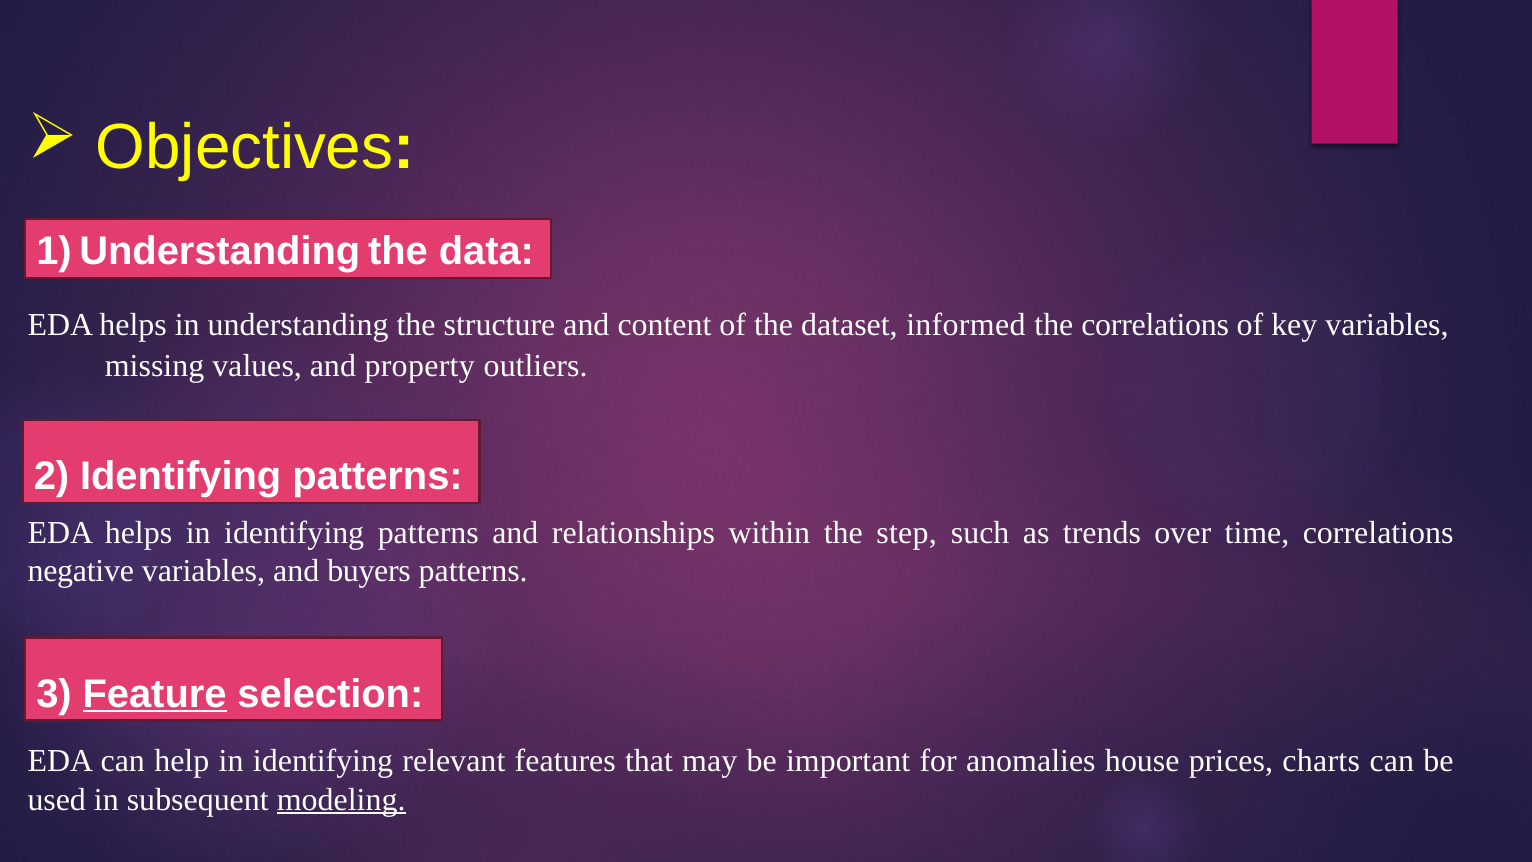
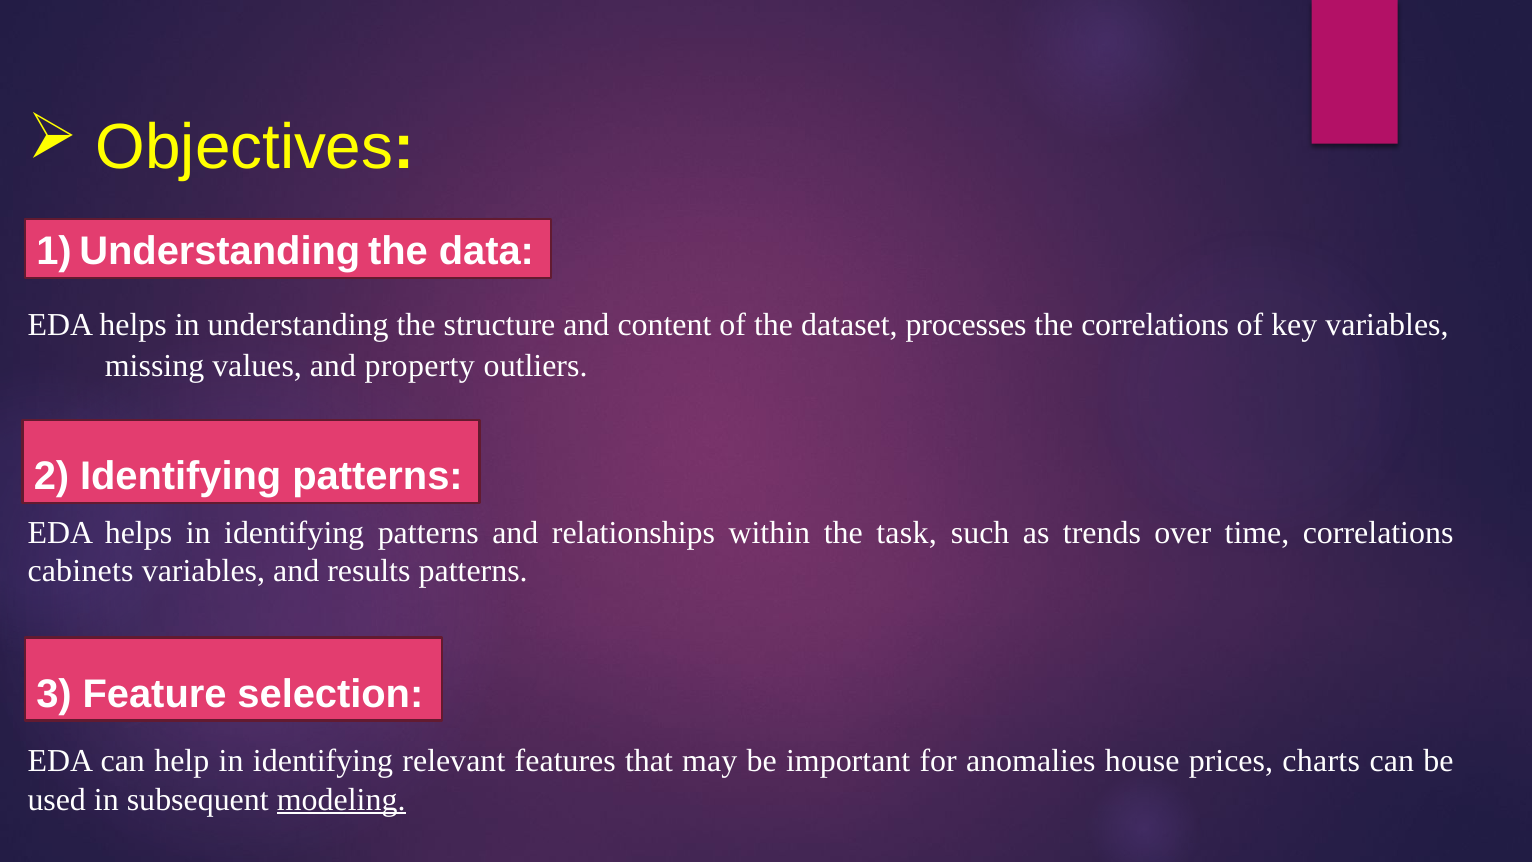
informed: informed -> processes
step: step -> task
negative: negative -> cabinets
buyers: buyers -> results
Feature underline: present -> none
